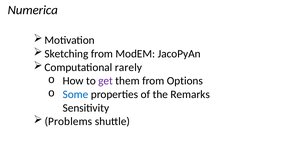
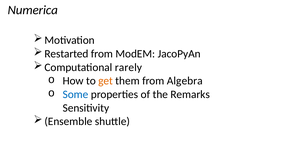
Sketching: Sketching -> Restarted
get colour: purple -> orange
Options: Options -> Algebra
Problems: Problems -> Ensemble
